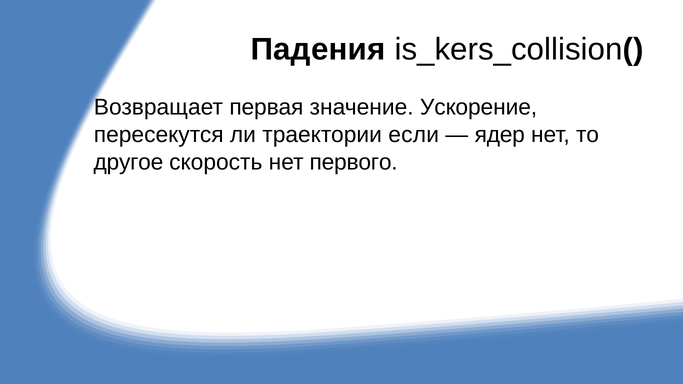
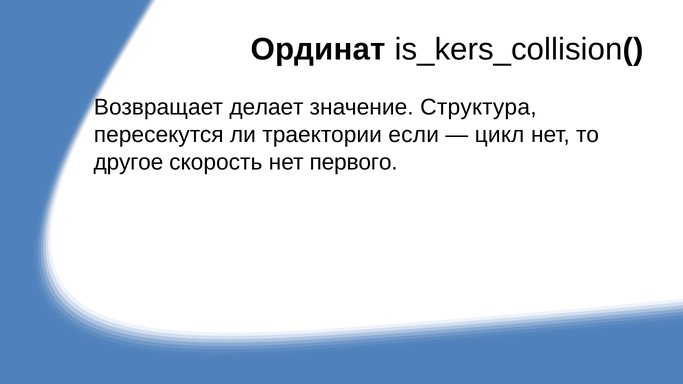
Падения: Падения -> Ординат
первая: первая -> делает
Ускорение: Ускорение -> Структура
ядер: ядер -> цикл
